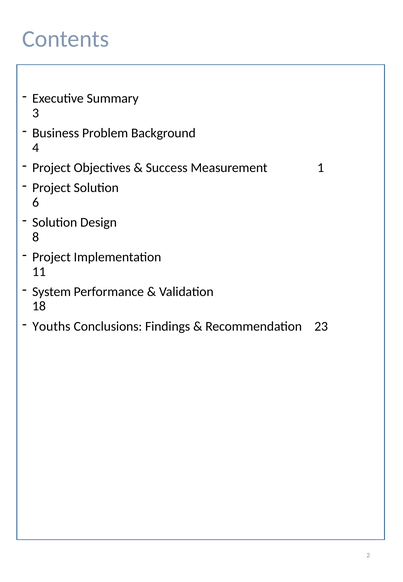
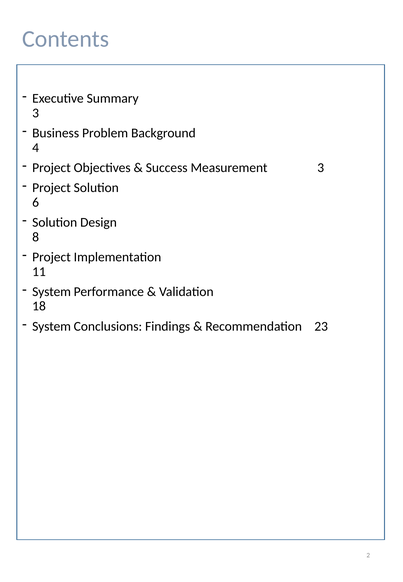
Measurement 1: 1 -> 3
Youths at (51, 326): Youths -> System
